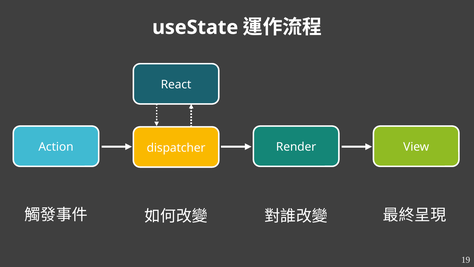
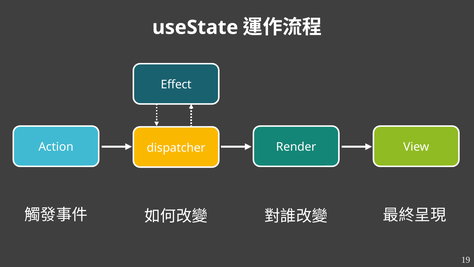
React: React -> Effect
